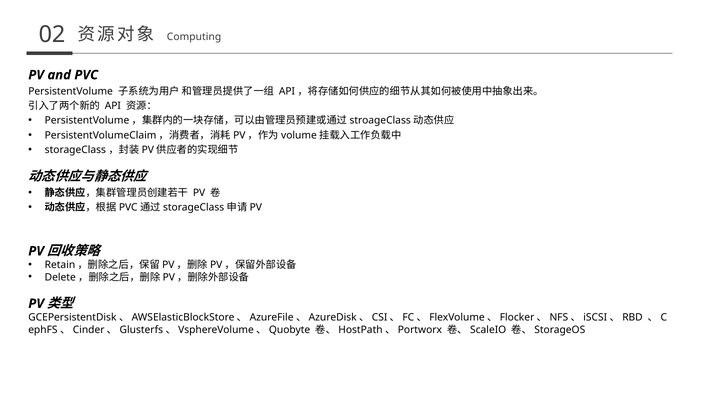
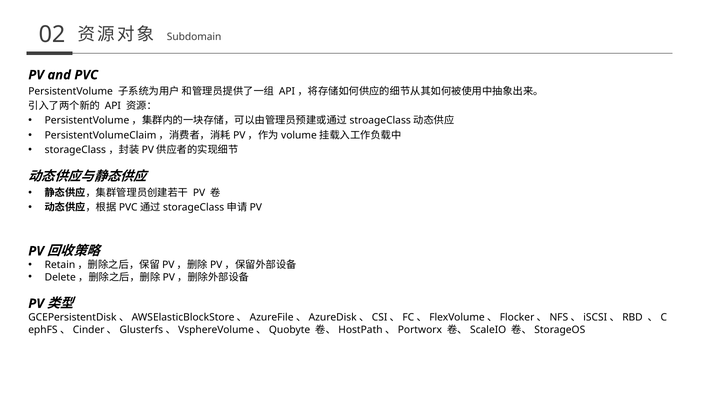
Computing: Computing -> Subdomain
